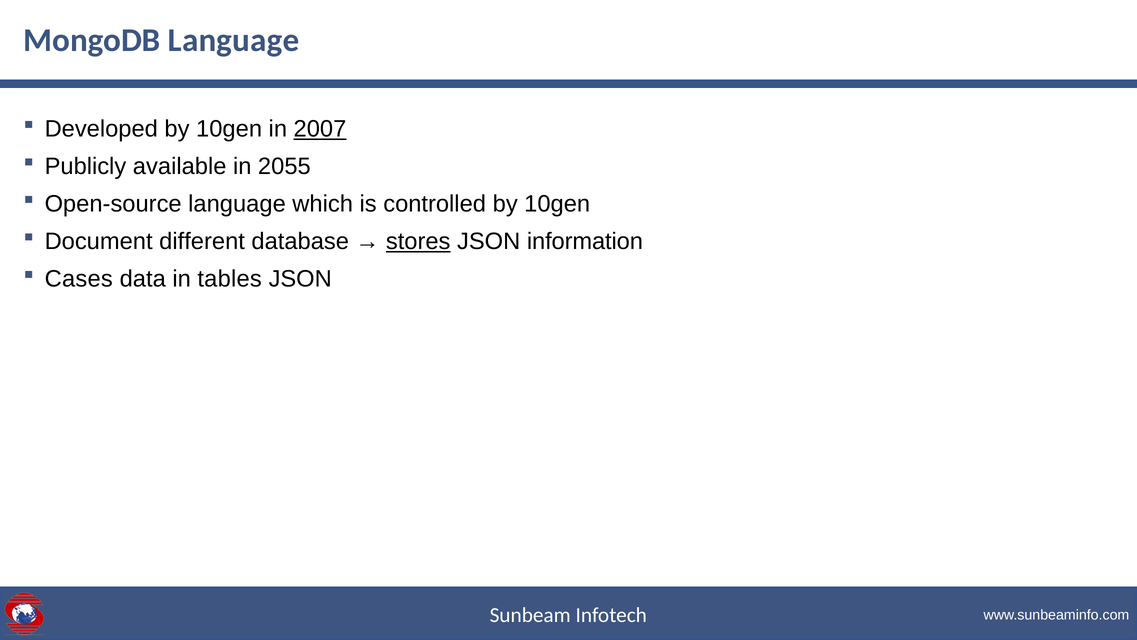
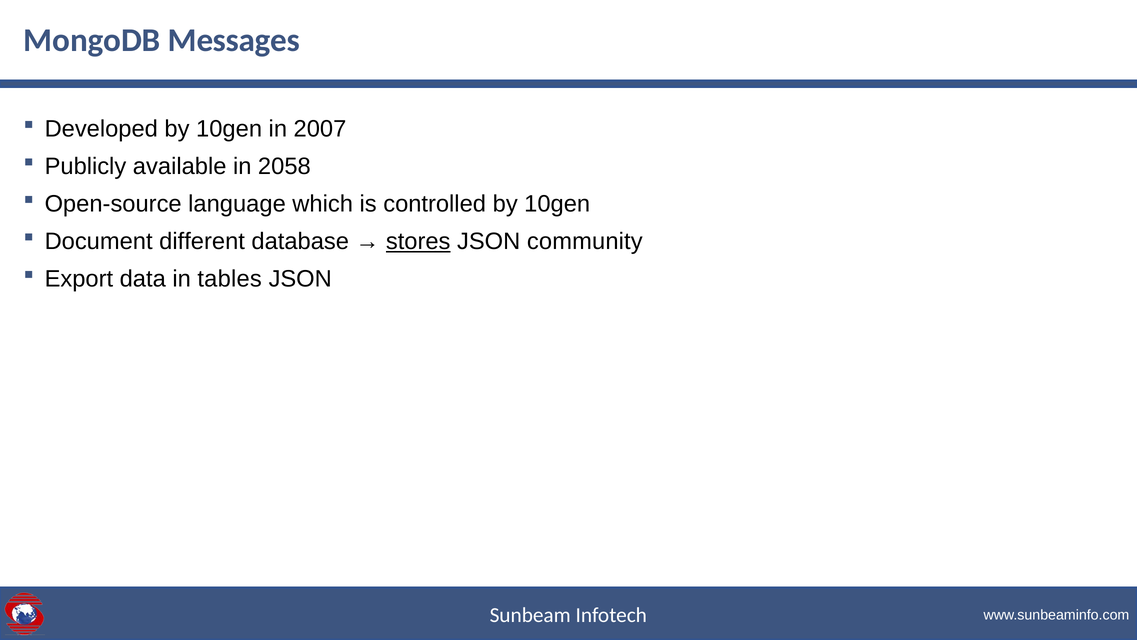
MongoDB Language: Language -> Messages
2007 underline: present -> none
2055: 2055 -> 2058
information: information -> community
Cases: Cases -> Export
